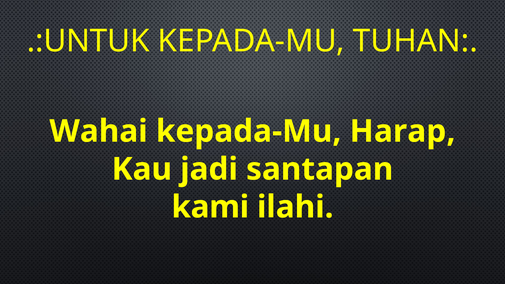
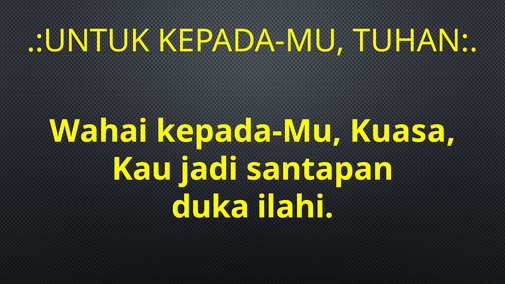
Harap: Harap -> Kuasa
kami: kami -> duka
